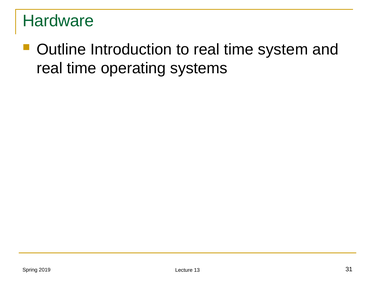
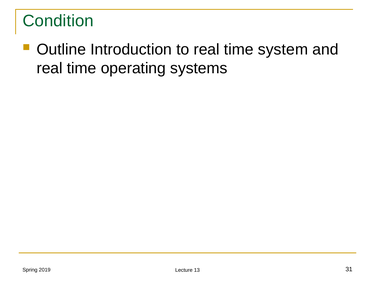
Hardware: Hardware -> Condition
